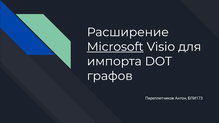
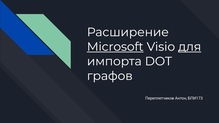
для underline: none -> present
